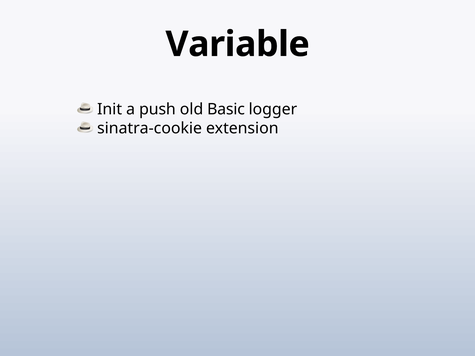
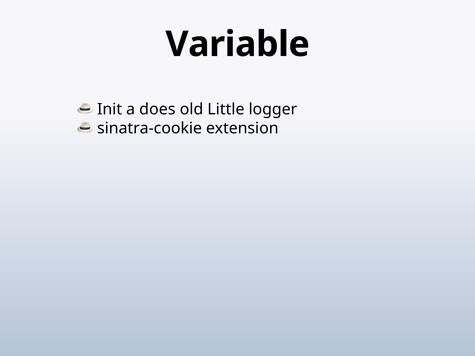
push: push -> does
Basic: Basic -> Little
